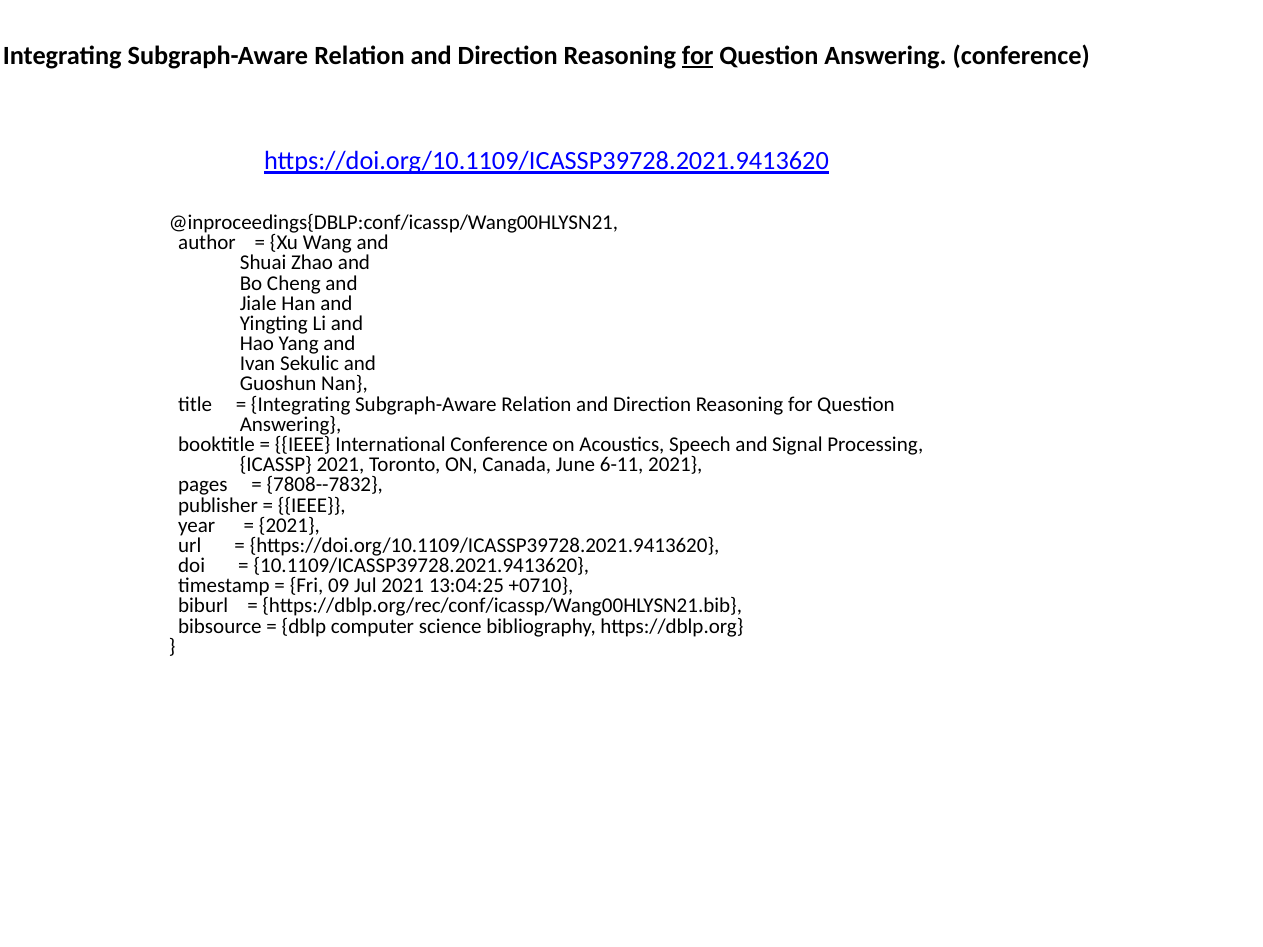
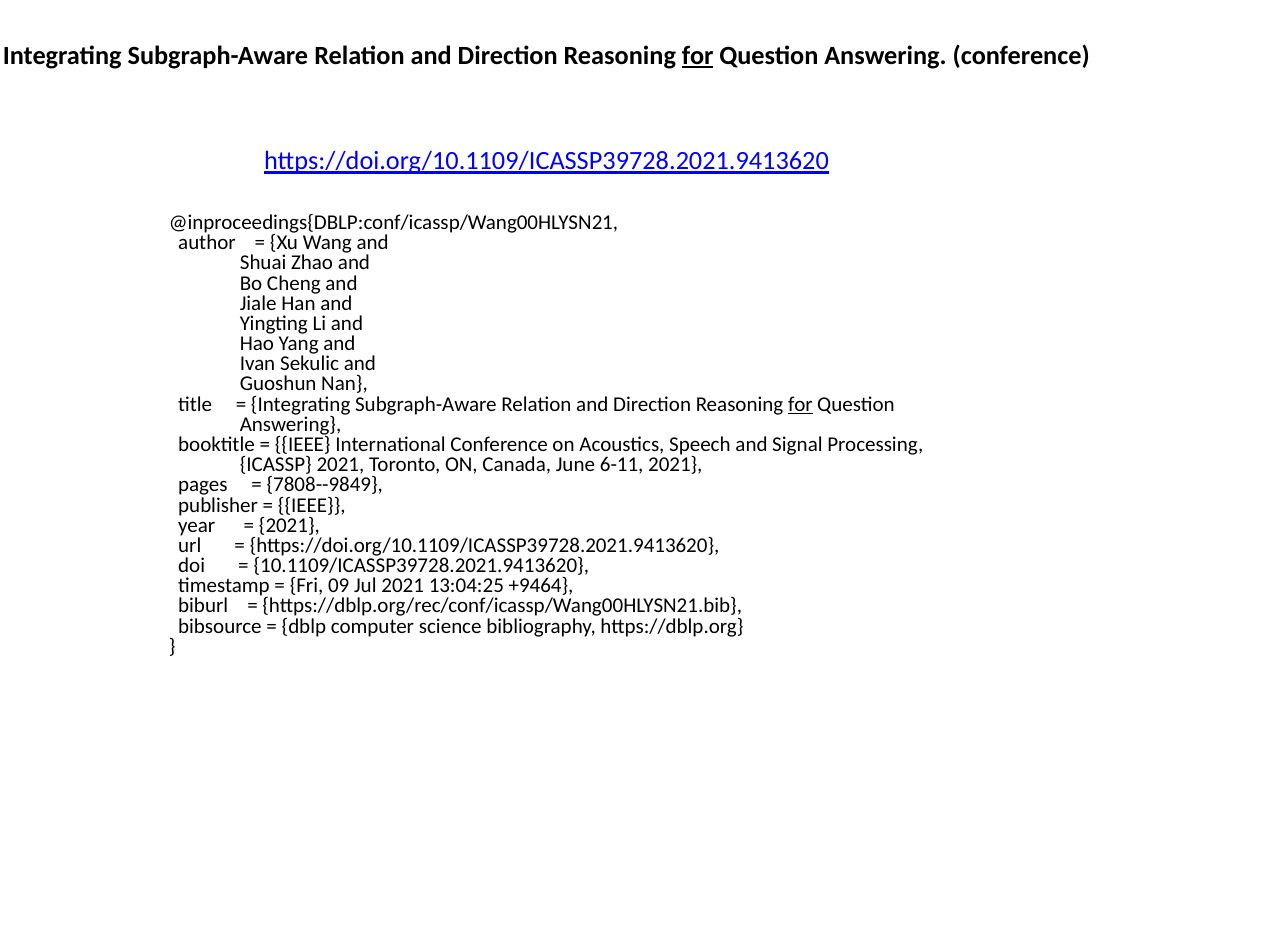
for at (800, 404) underline: none -> present
7808--7832: 7808--7832 -> 7808--9849
+0710: +0710 -> +9464
